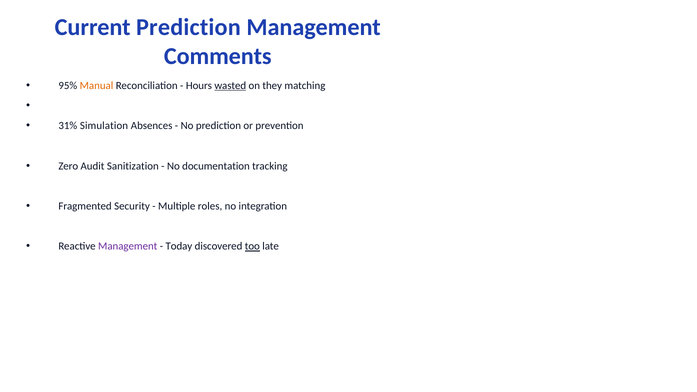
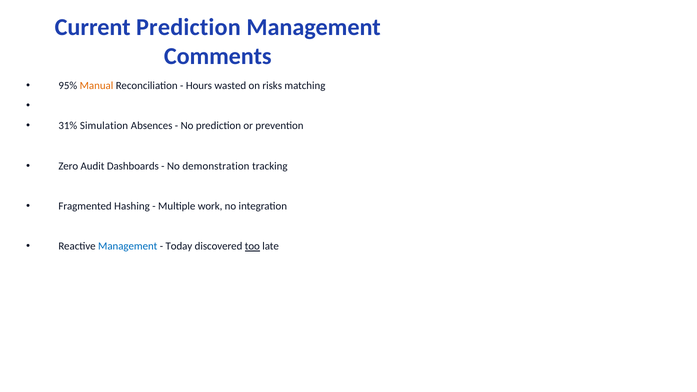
wasted underline: present -> none
they: they -> risks
Sanitization: Sanitization -> Dashboards
documentation: documentation -> demonstration
Security: Security -> Hashing
roles: roles -> work
Management at (128, 246) colour: purple -> blue
